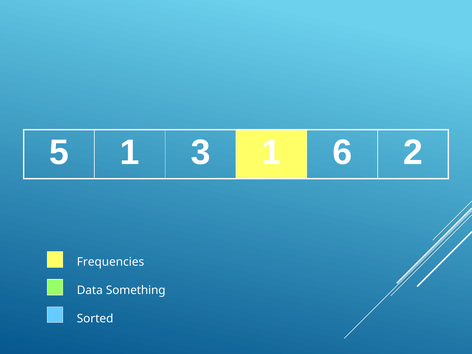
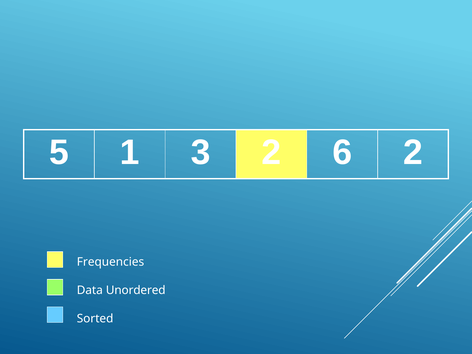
3 1: 1 -> 2
Something: Something -> Unordered
